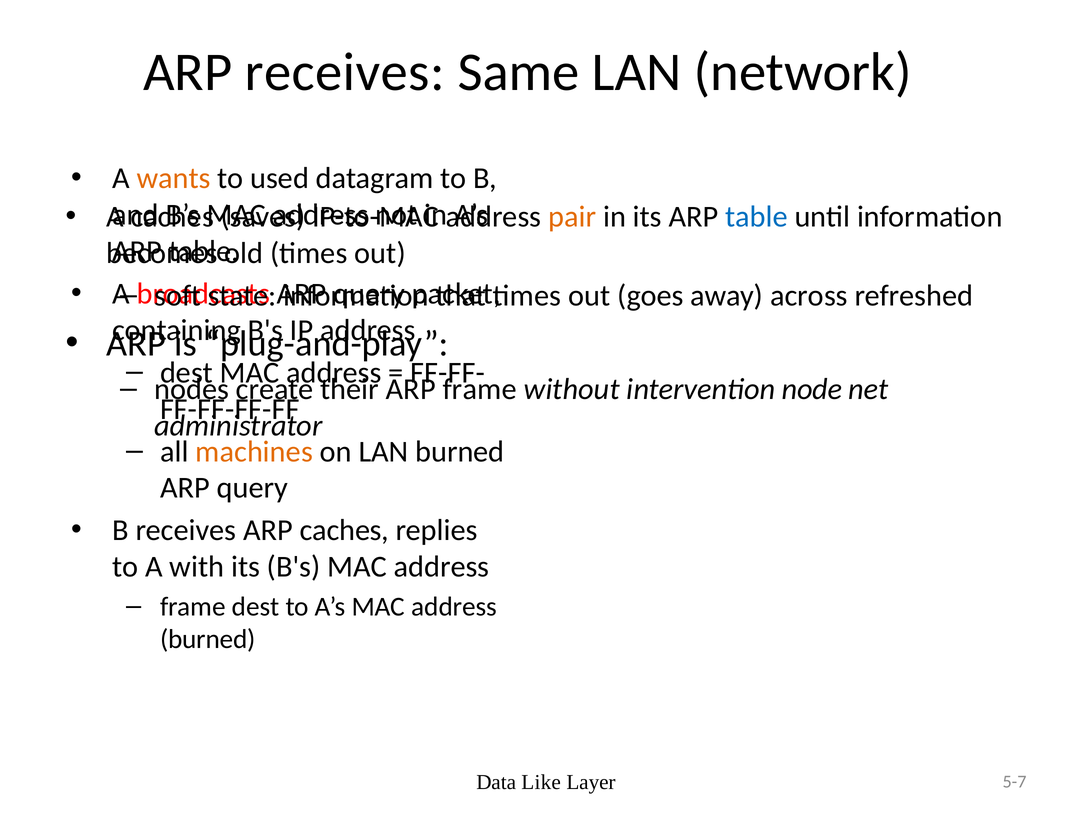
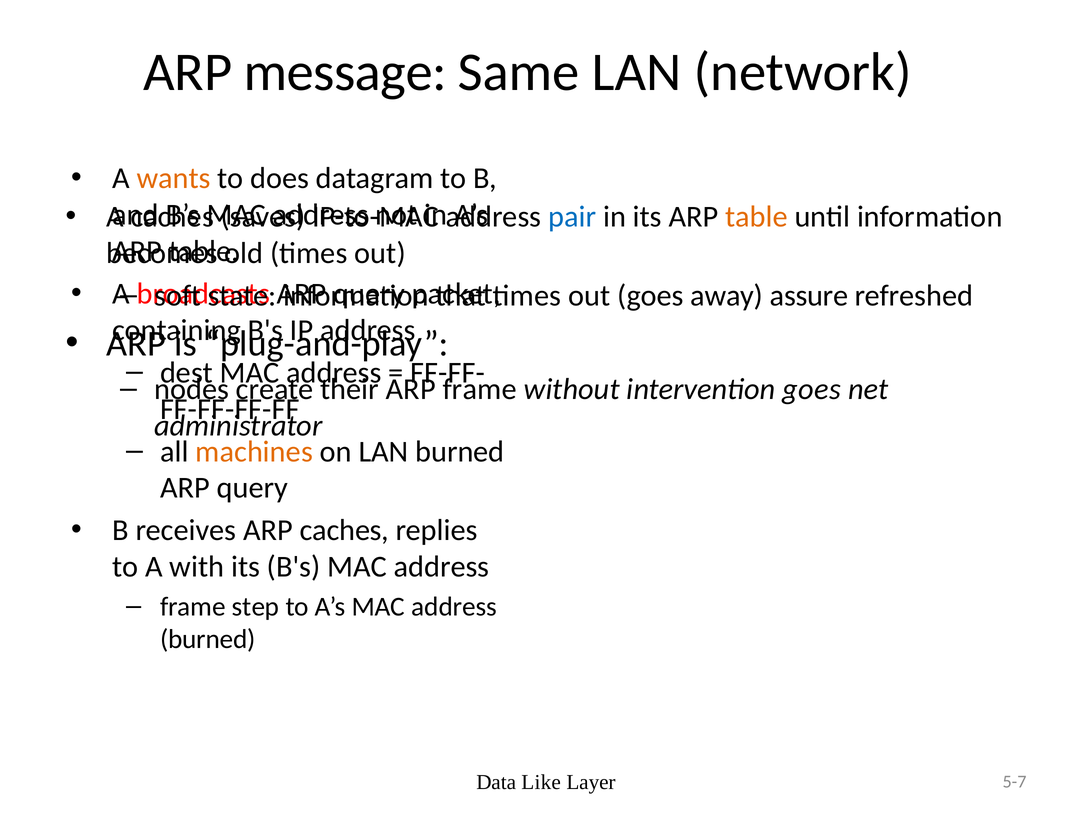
ARP receives: receives -> message
used: used -> does
pair colour: orange -> blue
table at (757, 217) colour: blue -> orange
across: across -> assure
intervention node: node -> goes
frame dest: dest -> step
